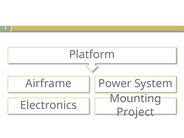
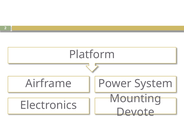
Project: Project -> Devote
